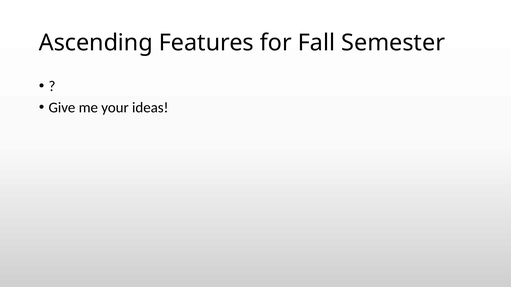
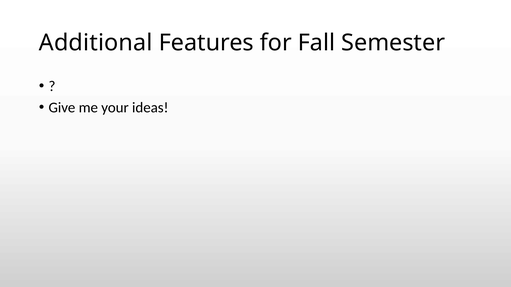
Ascending: Ascending -> Additional
